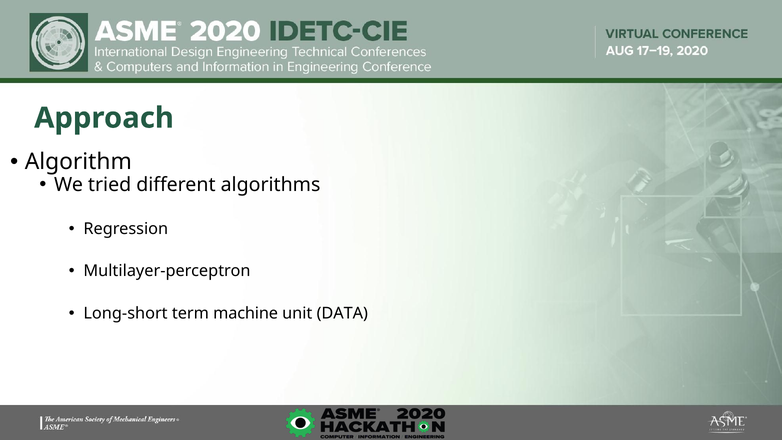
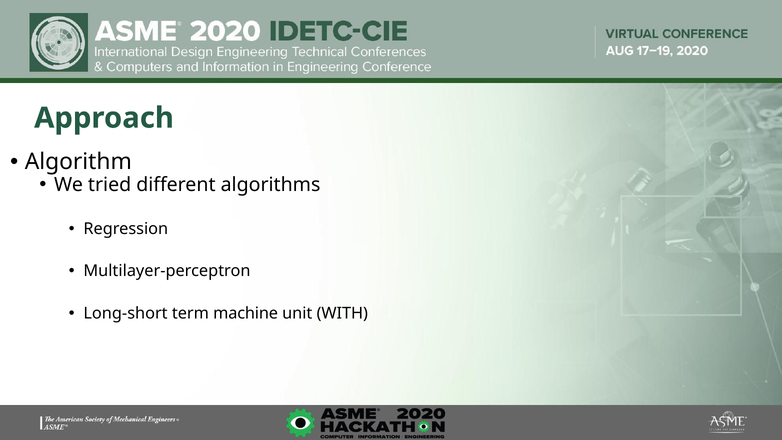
DATA: DATA -> WITH
